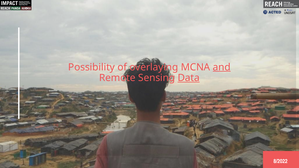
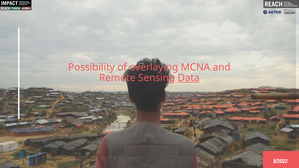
and underline: present -> none
